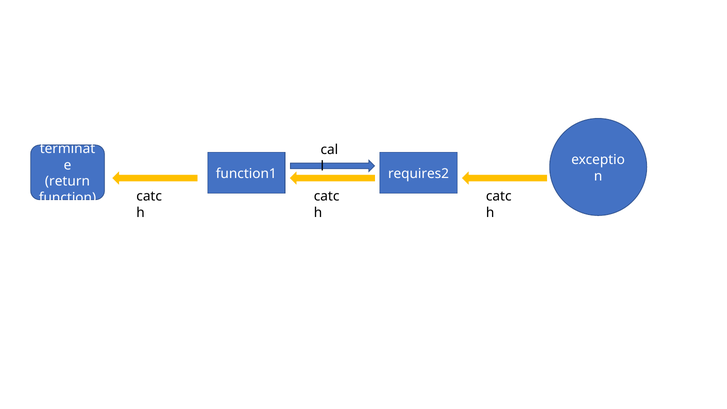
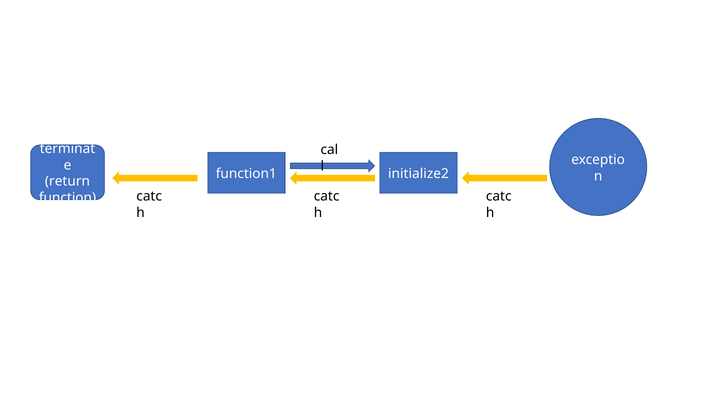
requires2: requires2 -> initialize2
